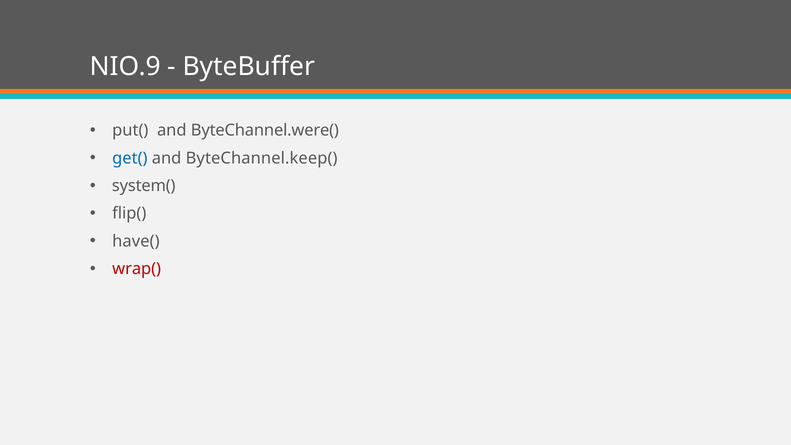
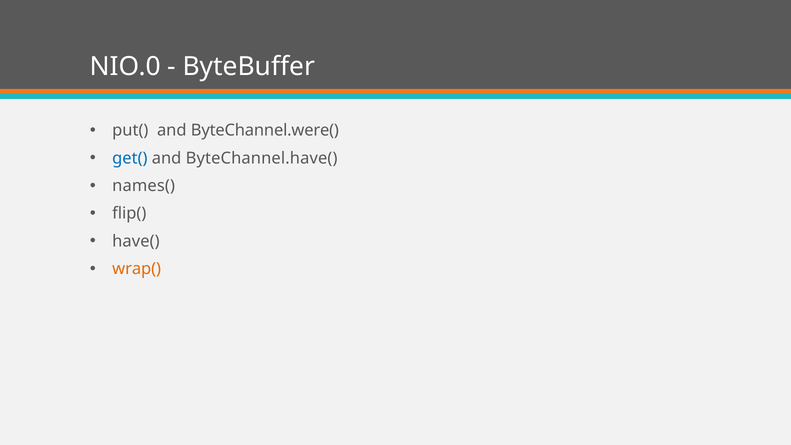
NIO.9: NIO.9 -> NIO.0
ByteChannel.keep(: ByteChannel.keep( -> ByteChannel.have(
system(: system( -> names(
wrap( colour: red -> orange
